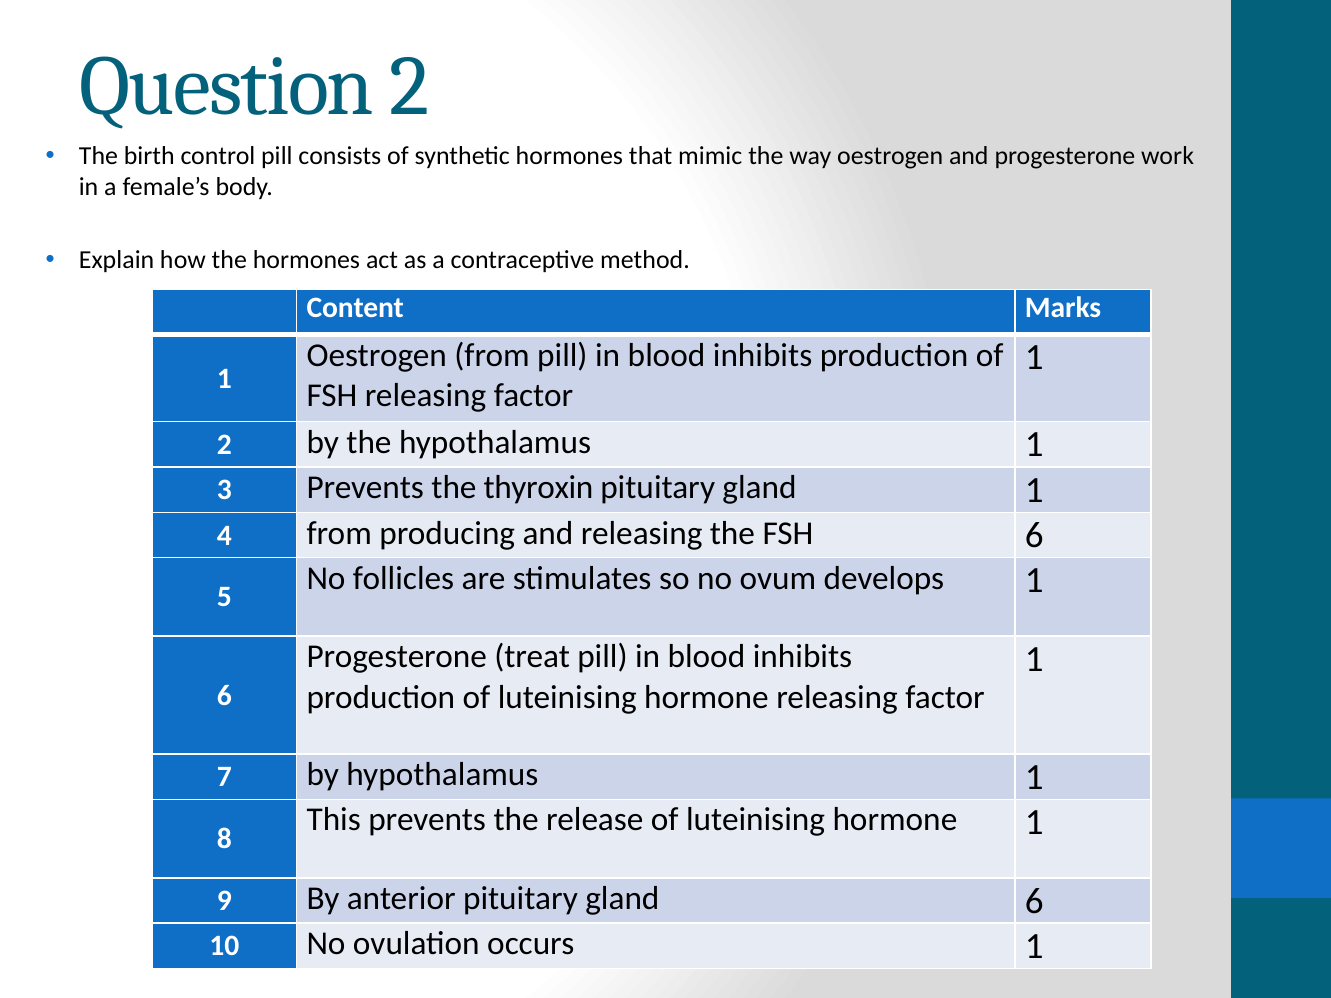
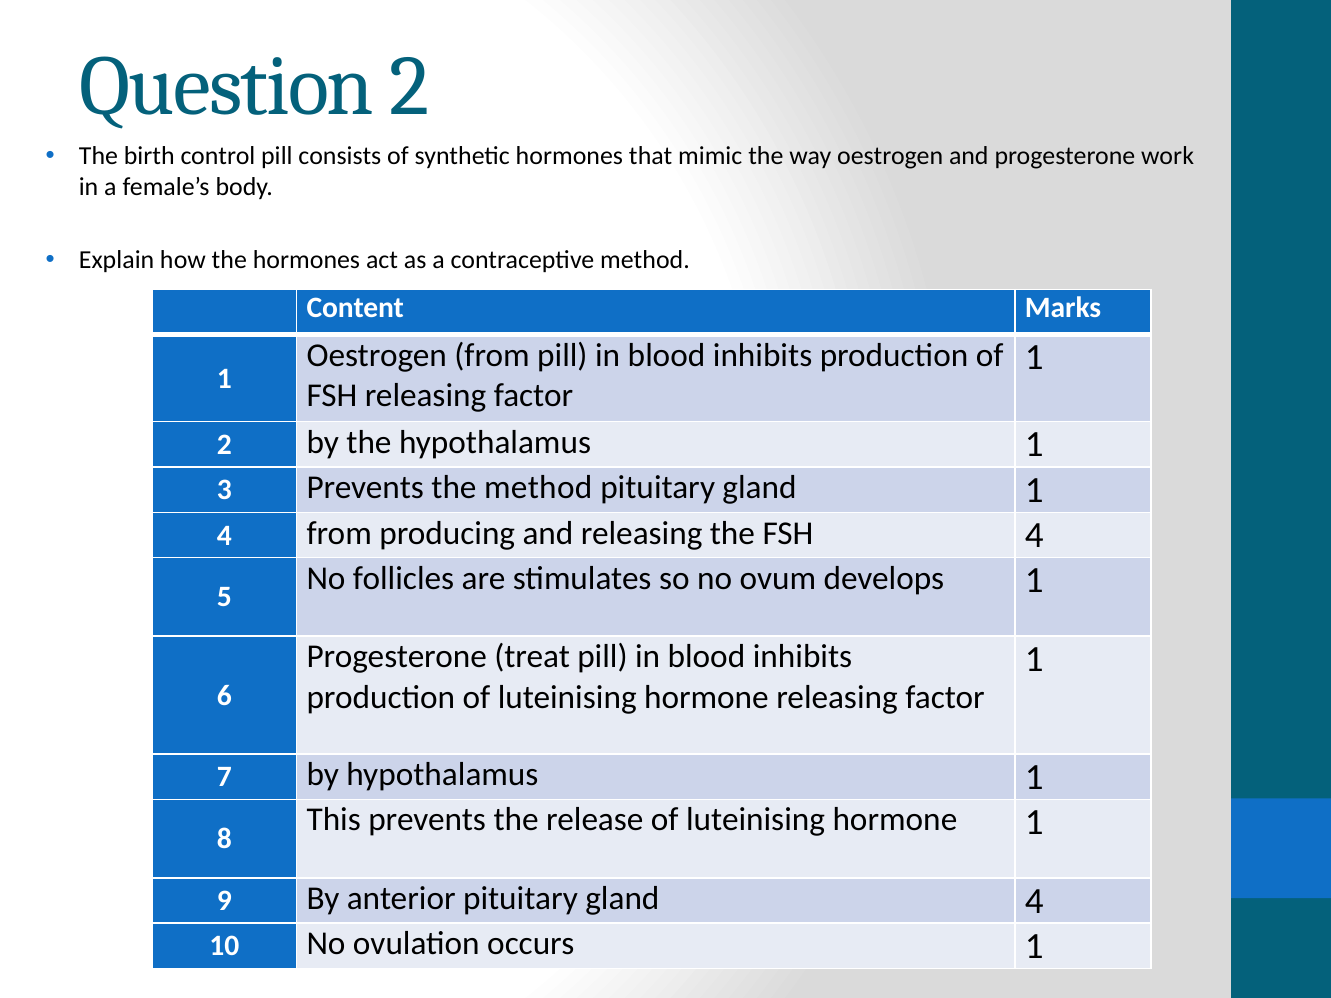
the thyroxin: thyroxin -> method
FSH 6: 6 -> 4
gland 6: 6 -> 4
